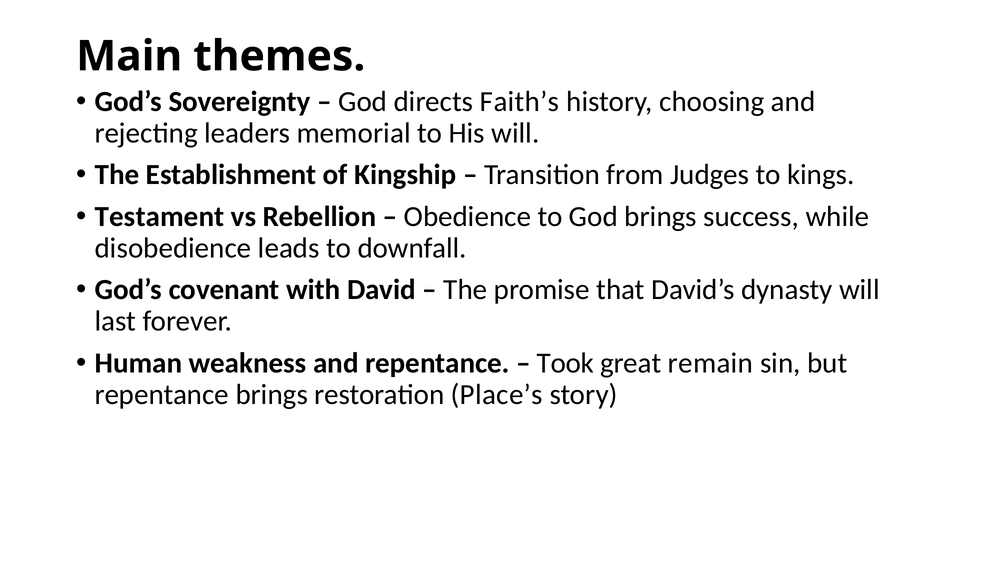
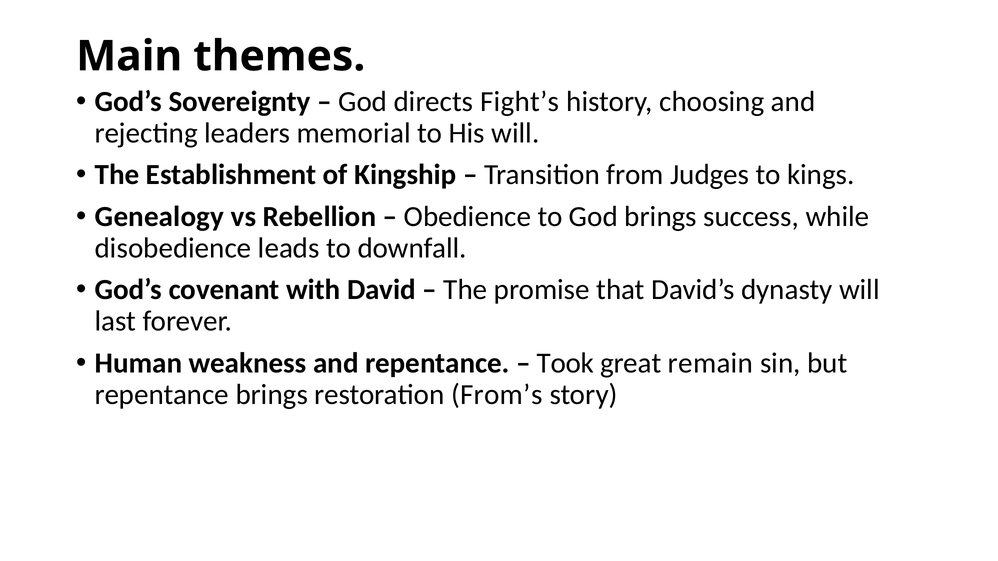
Faith’s: Faith’s -> Fight’s
Testament: Testament -> Genealogy
Place’s: Place’s -> From’s
